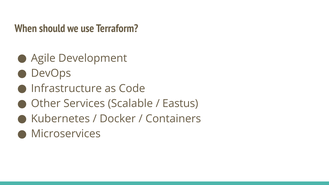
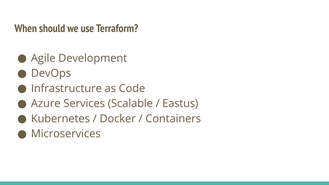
Other: Other -> Azure
